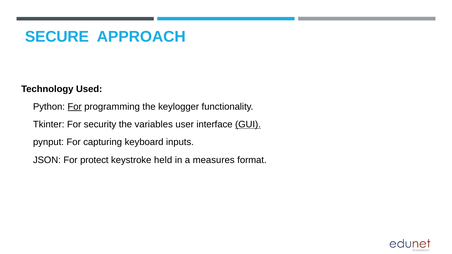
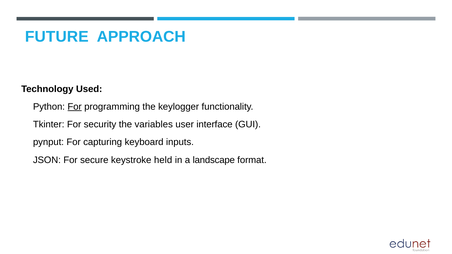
SECURE: SECURE -> FUTURE
GUI underline: present -> none
protect: protect -> secure
measures: measures -> landscape
